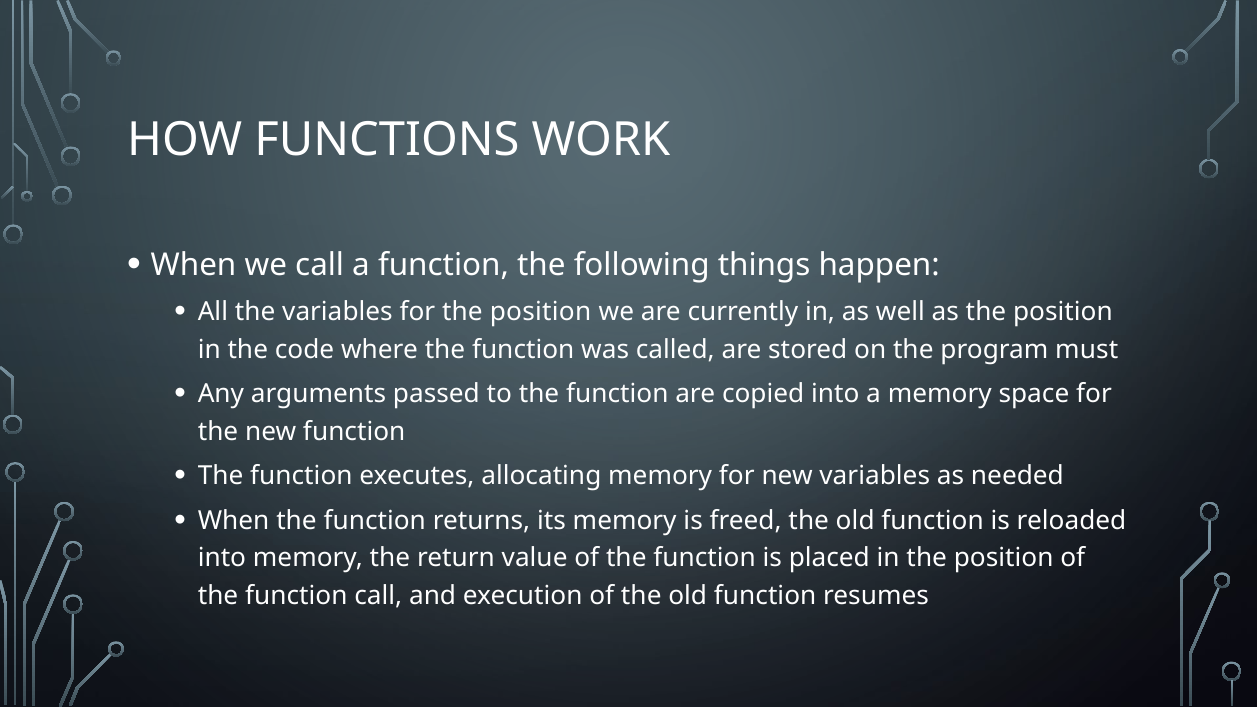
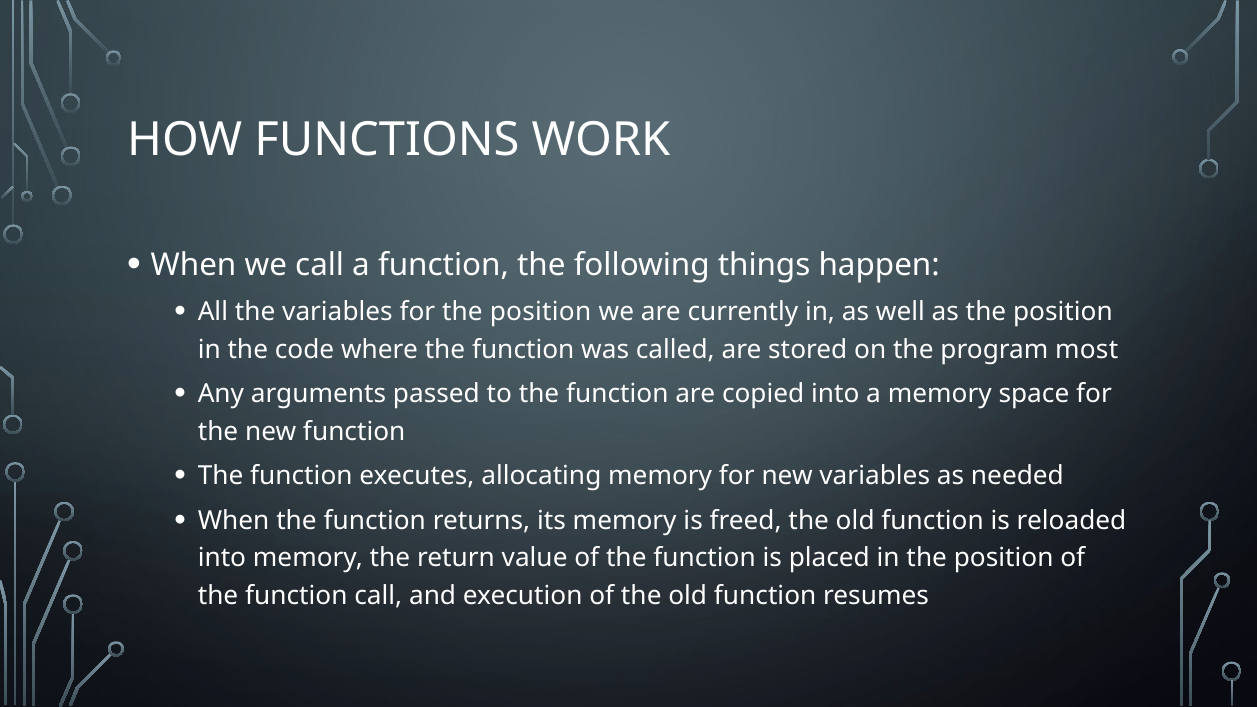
must: must -> most
